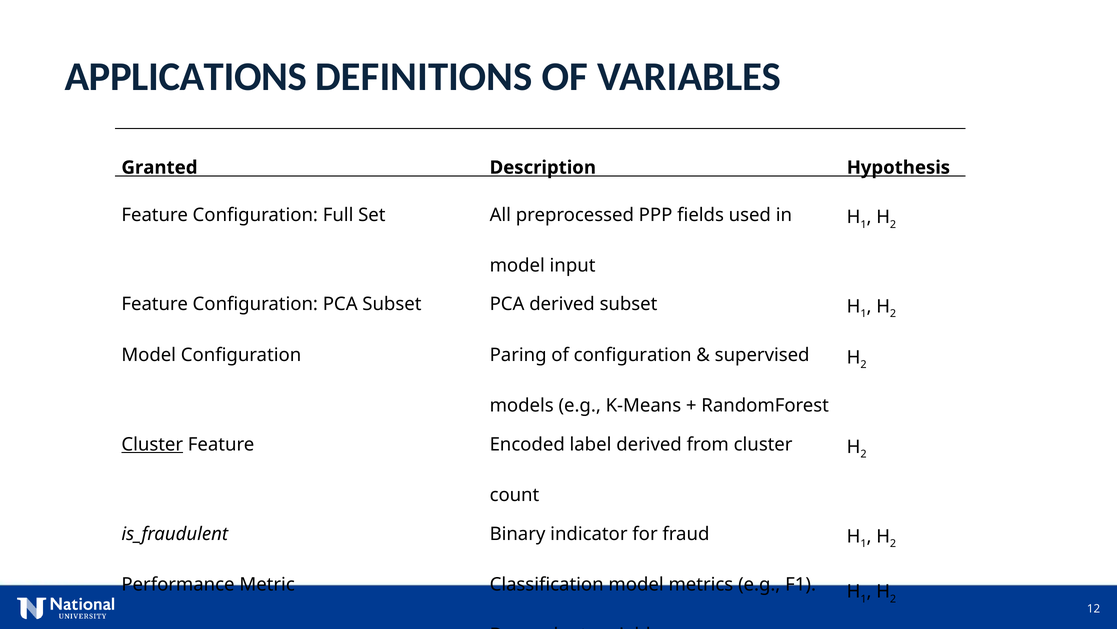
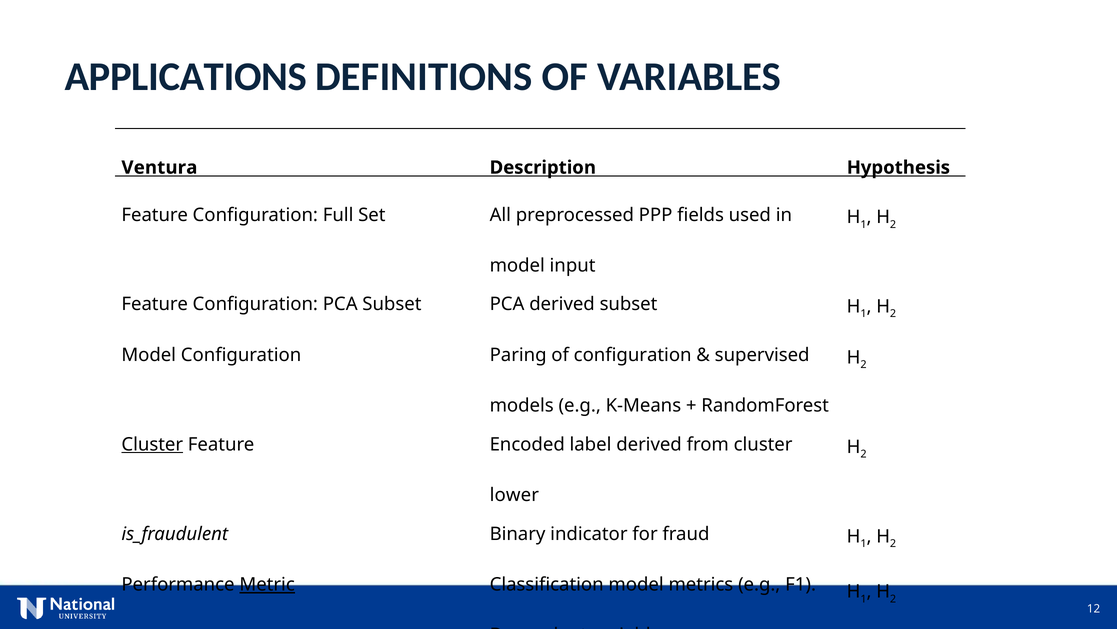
Granted: Granted -> Ventura
count: count -> lower
Metric underline: none -> present
